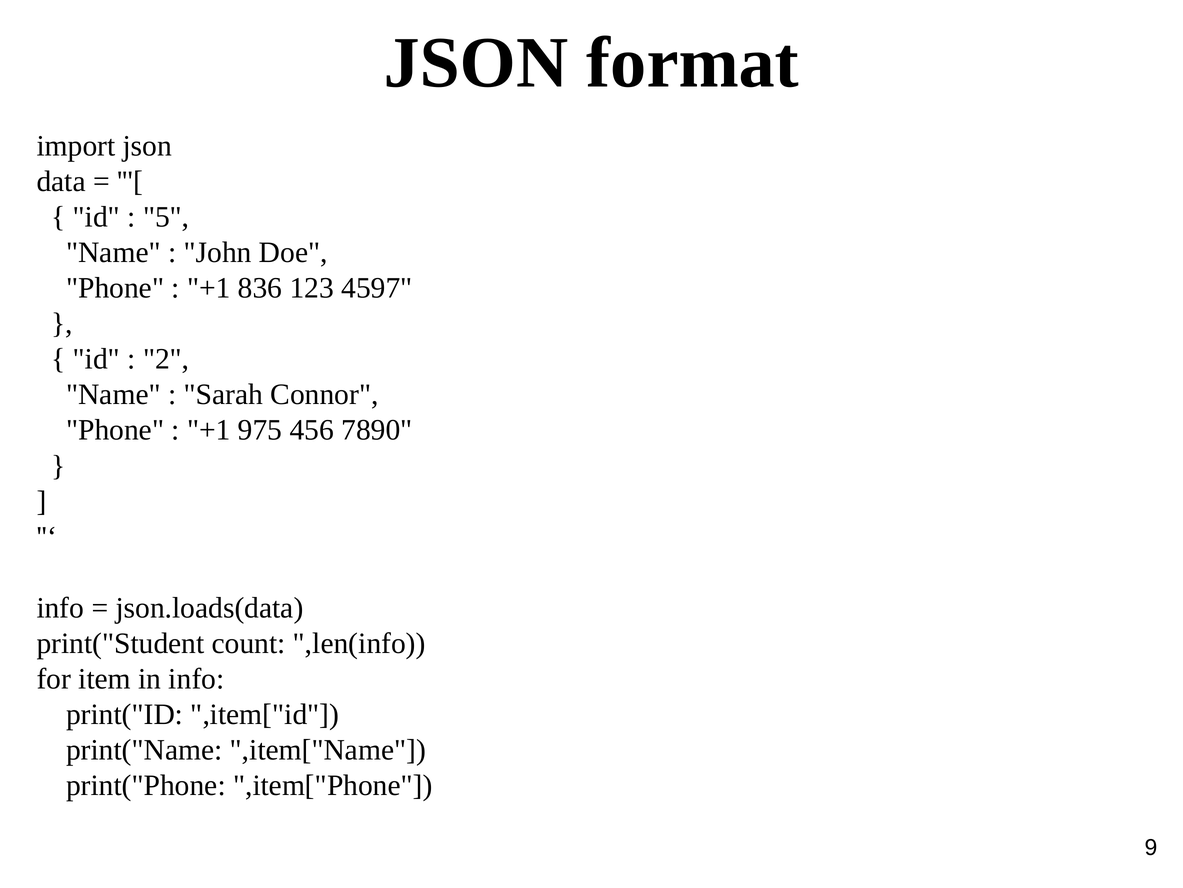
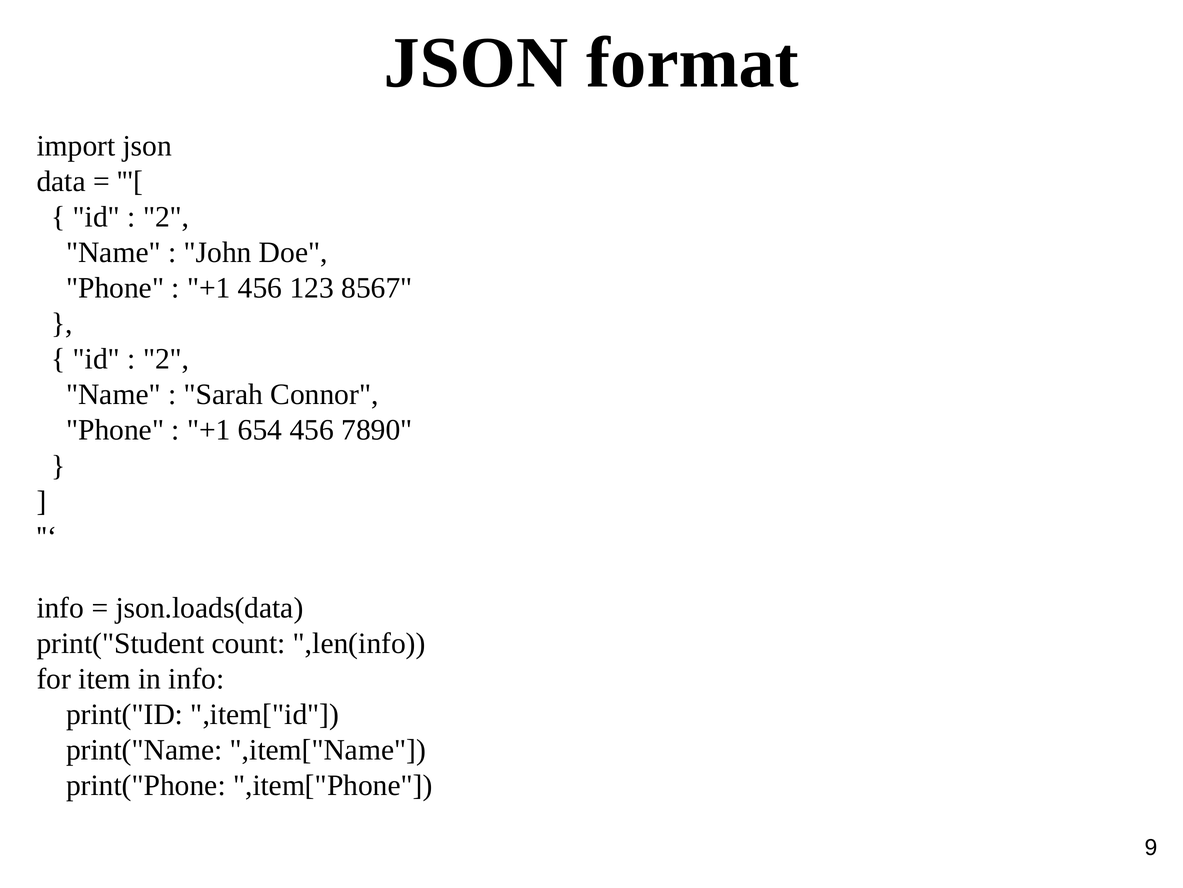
5 at (166, 217): 5 -> 2
+1 836: 836 -> 456
4597: 4597 -> 8567
975: 975 -> 654
